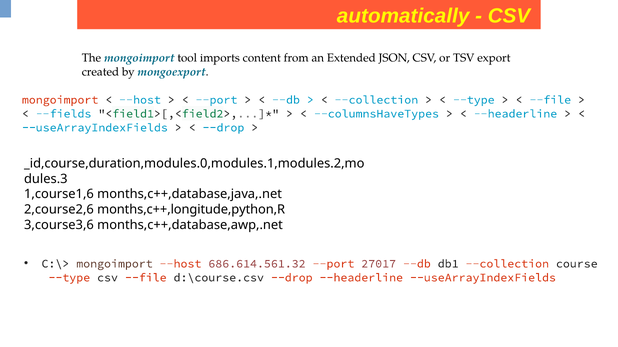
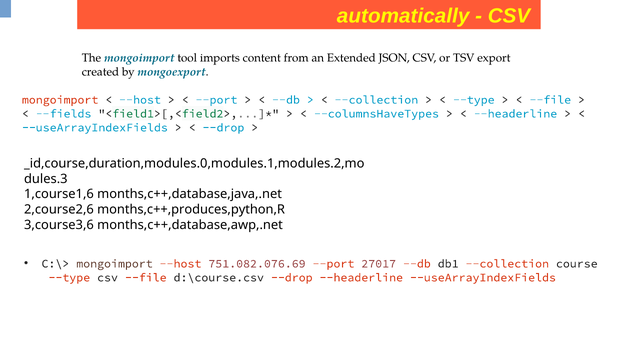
months,c++,longitude,python,R: months,c++,longitude,python,R -> months,c++,produces,python,R
686.614.561.32: 686.614.561.32 -> 751.082.076.69
